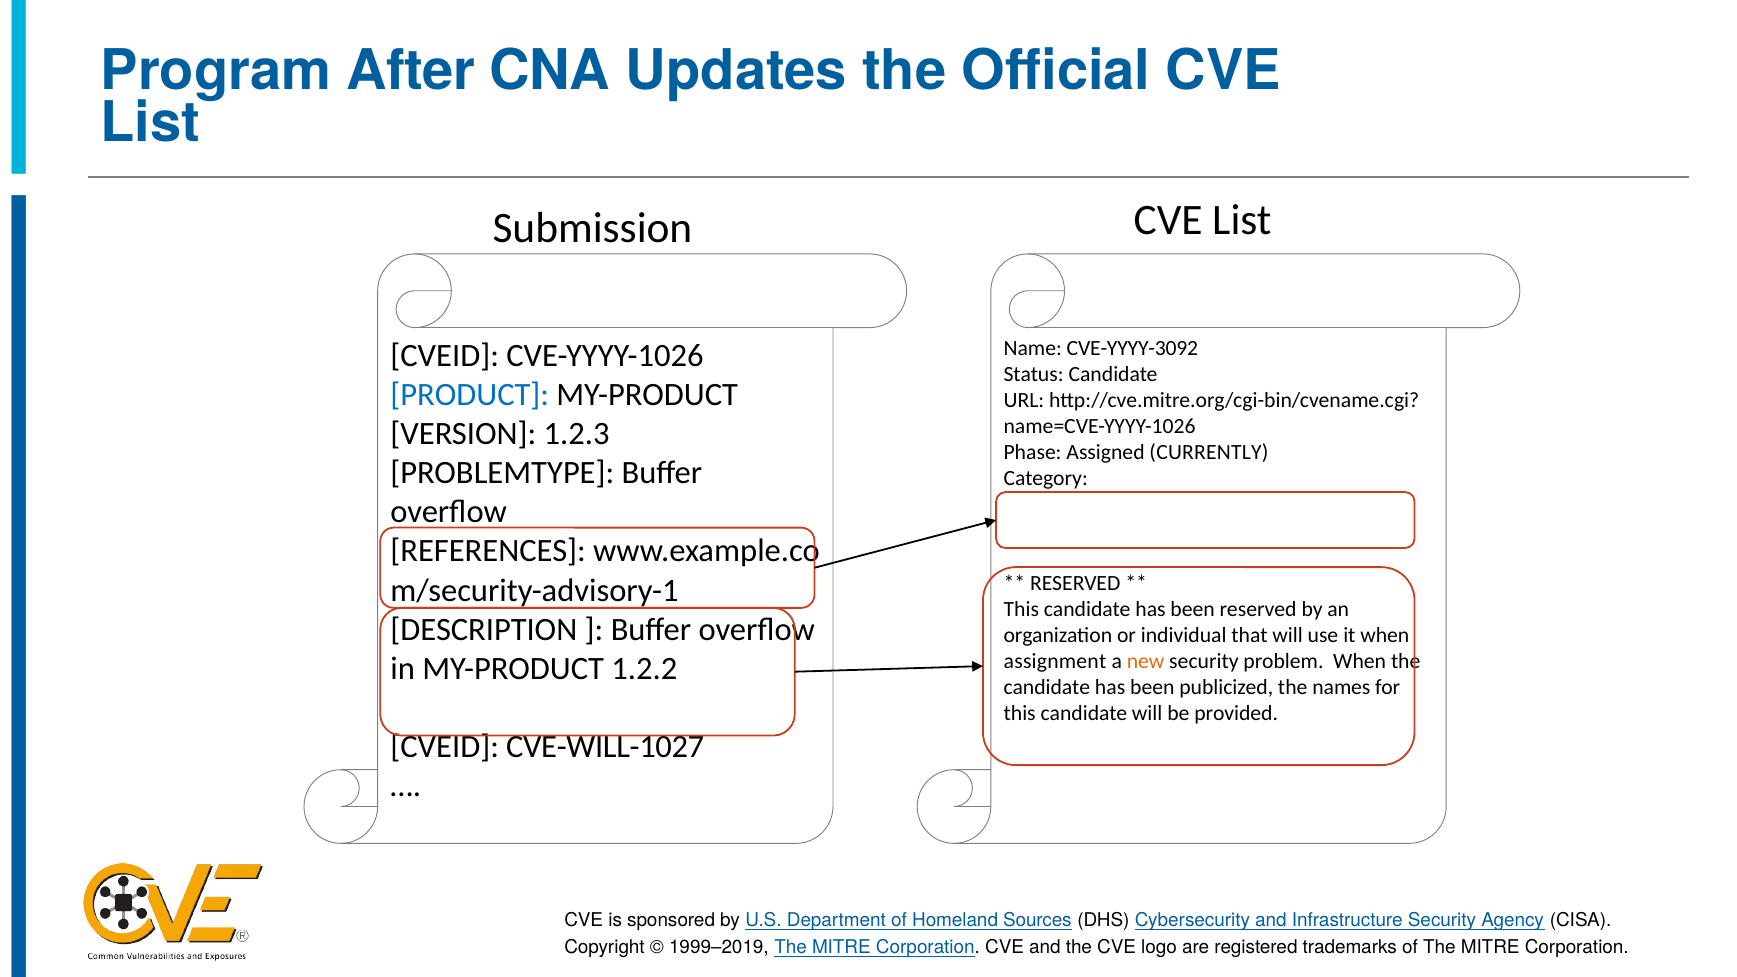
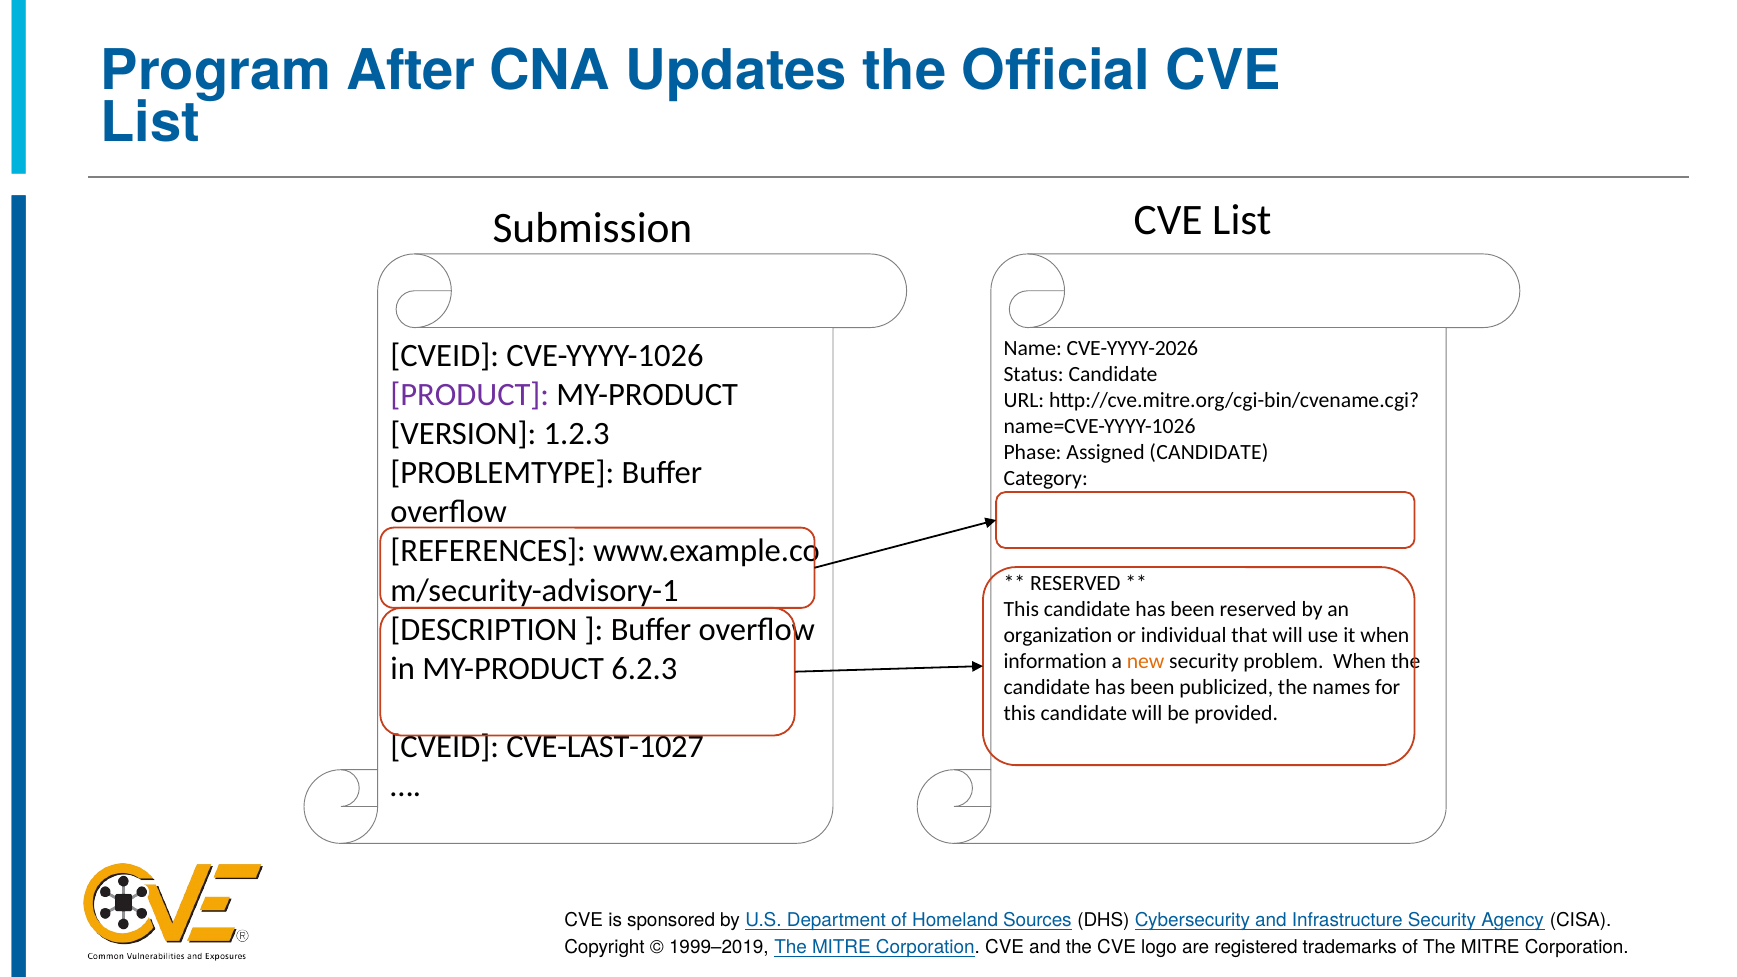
CVE-YYYY-3092: CVE-YYYY-3092 -> CVE-YYYY-2026
PRODUCT colour: blue -> purple
Assigned CURRENTLY: CURRENTLY -> CANDIDATE
assignment: assignment -> information
1.2.2: 1.2.2 -> 6.2.3
CVE-WILL-1027: CVE-WILL-1027 -> CVE-LAST-1027
